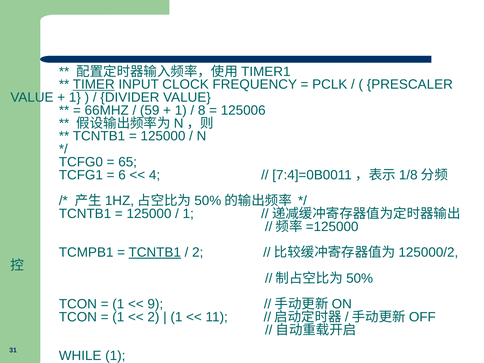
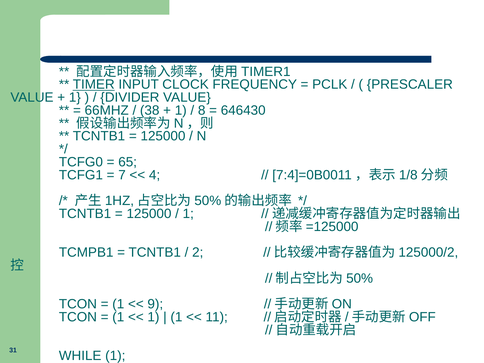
59: 59 -> 38
125006: 125006 -> 646430
6: 6 -> 7
TCNTB1 at (155, 252) underline: present -> none
2 at (153, 317): 2 -> 1
